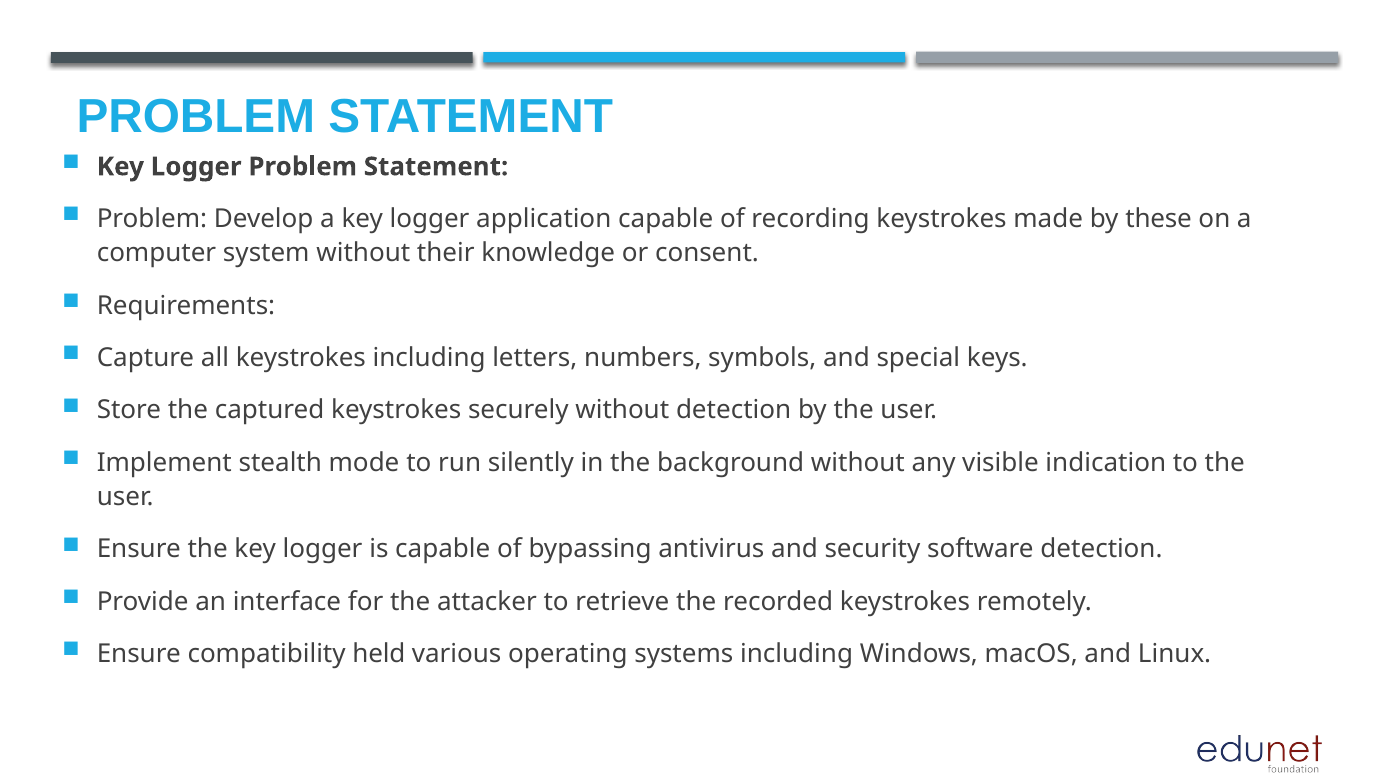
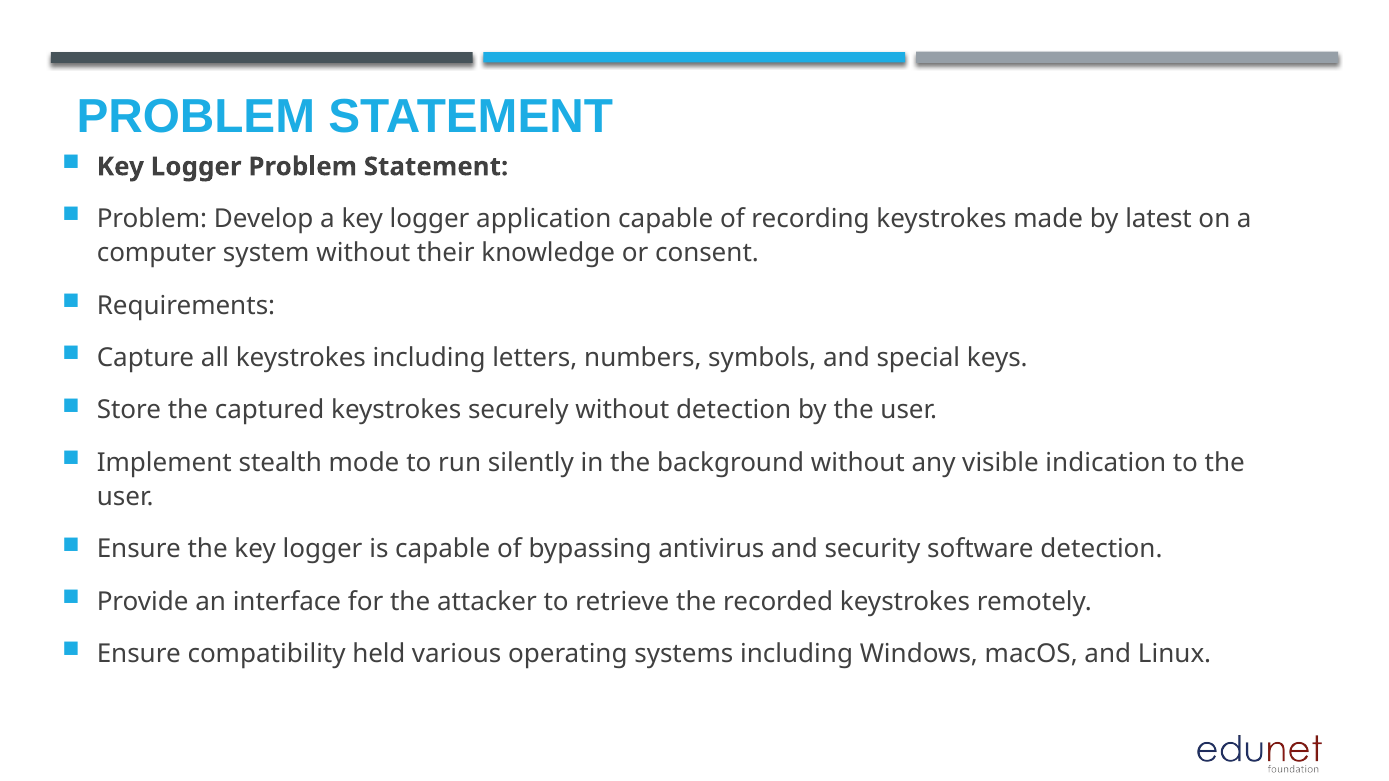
these: these -> latest
